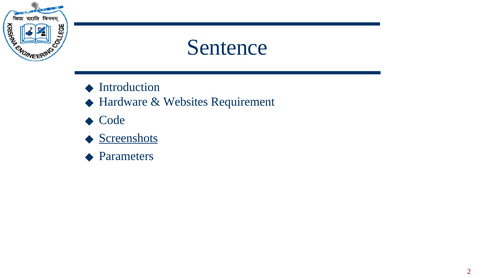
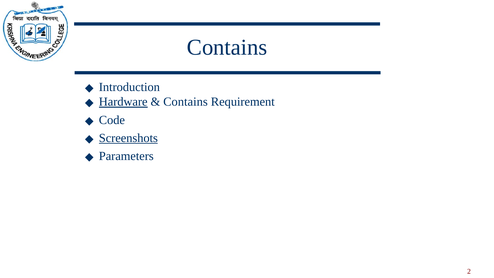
Sentence at (227, 47): Sentence -> Contains
Hardware underline: none -> present
Websites at (186, 102): Websites -> Contains
